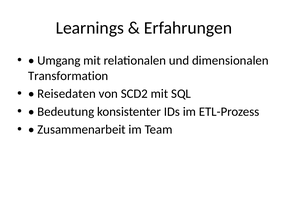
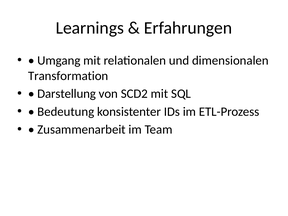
Reisedaten: Reisedaten -> Darstellung
